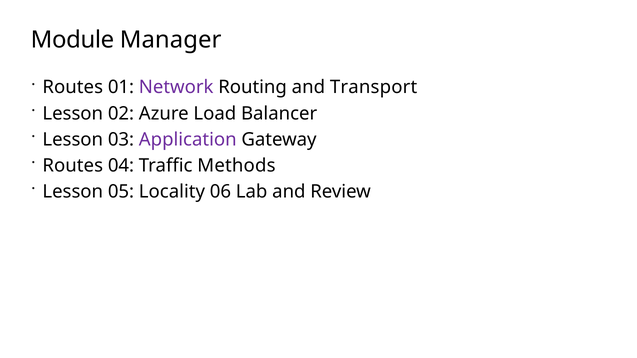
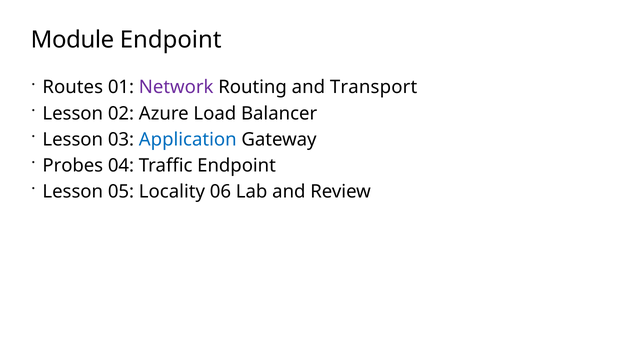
Module Manager: Manager -> Endpoint
Application colour: purple -> blue
Routes at (73, 166): Routes -> Probes
Traffic Methods: Methods -> Endpoint
